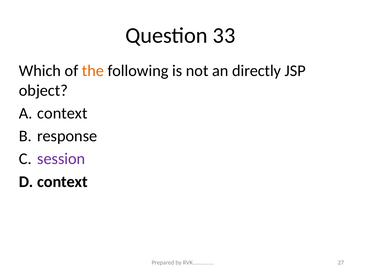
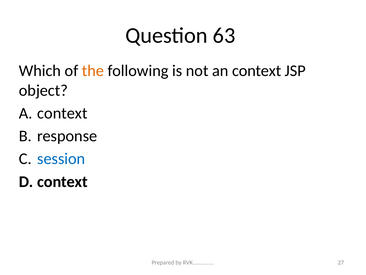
33: 33 -> 63
an directly: directly -> context
session colour: purple -> blue
